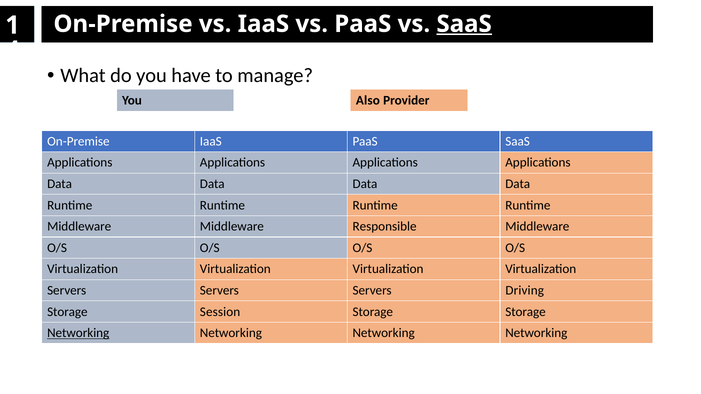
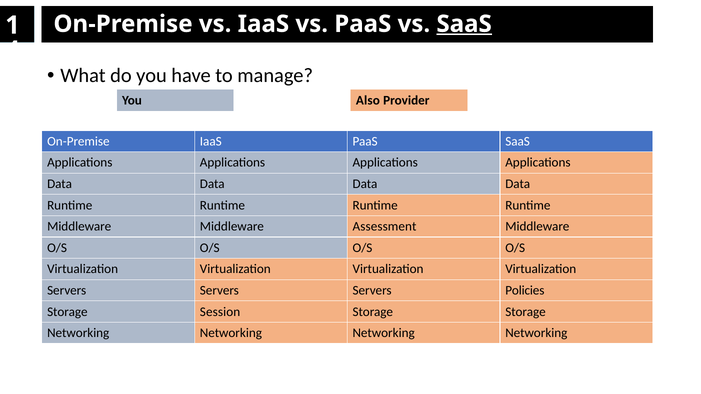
Responsible: Responsible -> Assessment
Driving: Driving -> Policies
Networking at (78, 333) underline: present -> none
